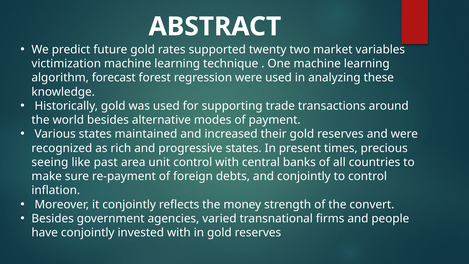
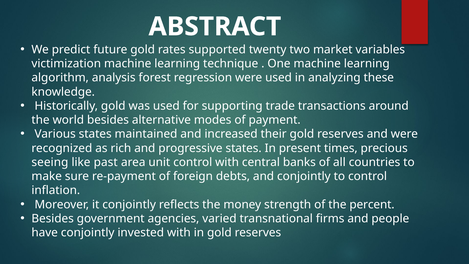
forecast: forecast -> analysis
convert: convert -> percent
